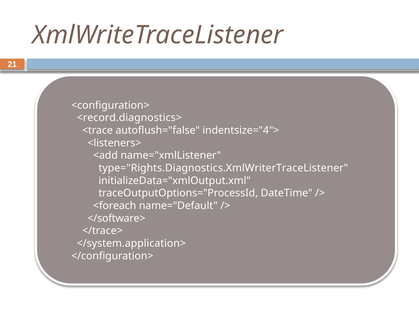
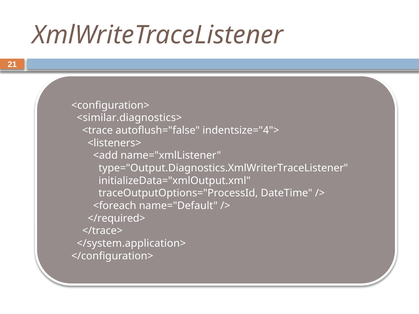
<record.diagnostics>: <record.diagnostics> -> <similar.diagnostics>
type="Rights.Diagnostics.XmlWriterTraceListener: type="Rights.Diagnostics.XmlWriterTraceListener -> type="Output.Diagnostics.XmlWriterTraceListener
</software>: </software> -> </required>
